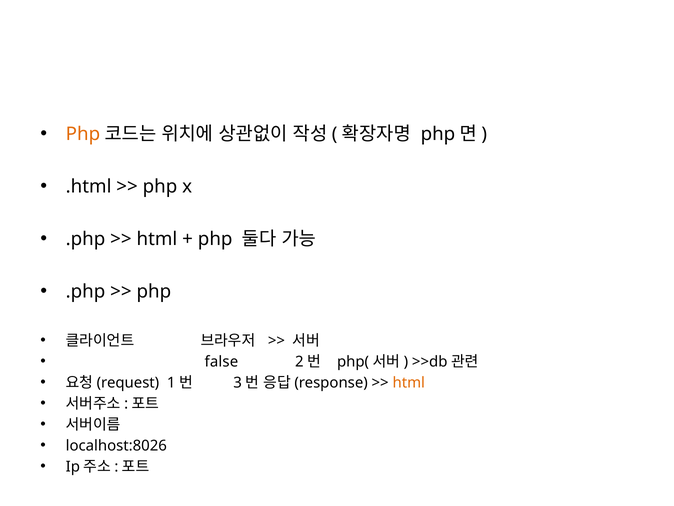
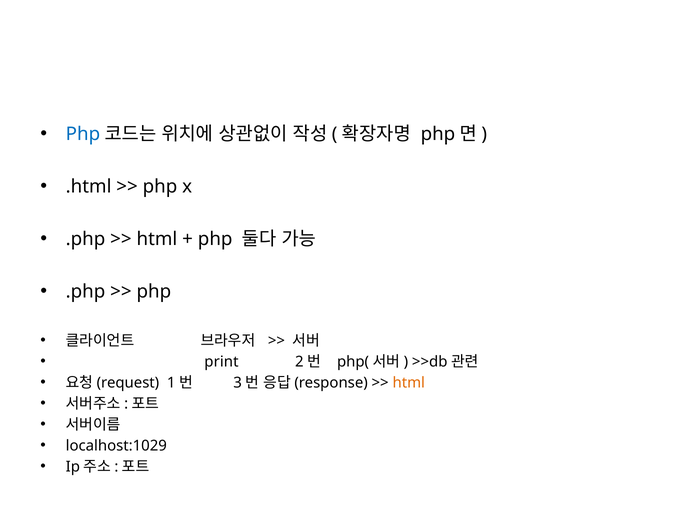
Php at (83, 134) colour: orange -> blue
false: false -> print
localhost:8026: localhost:8026 -> localhost:1029
